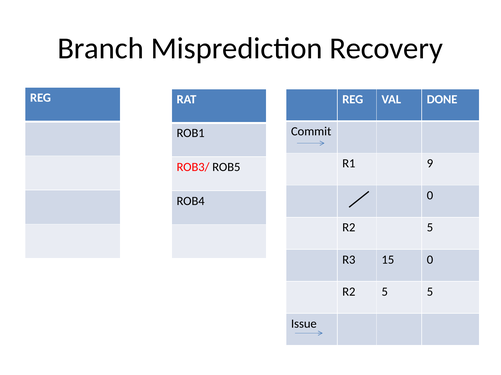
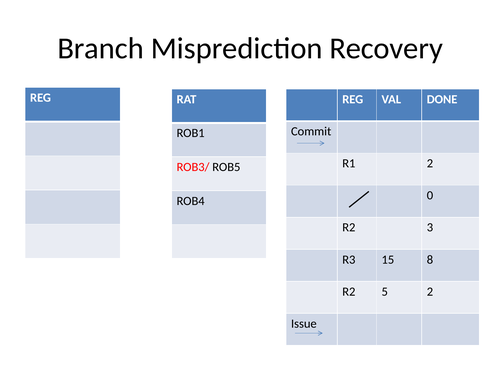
R1 9: 9 -> 2
5 at (430, 228): 5 -> 3
15 0: 0 -> 8
5 5: 5 -> 2
